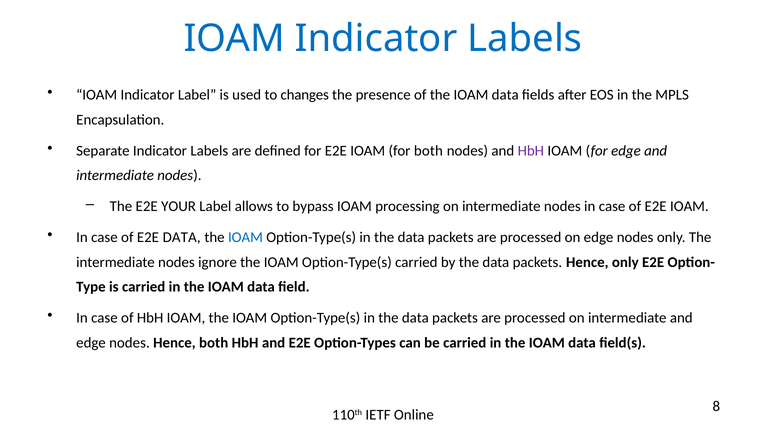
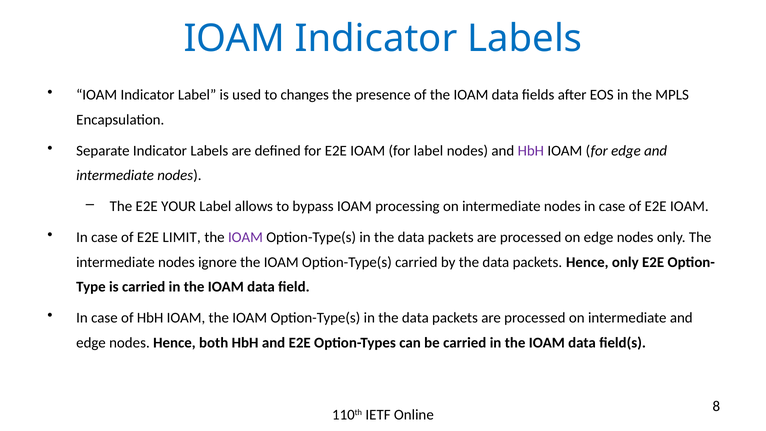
for both: both -> label
E2E DATA: DATA -> LIMIT
IOAM at (245, 237) colour: blue -> purple
